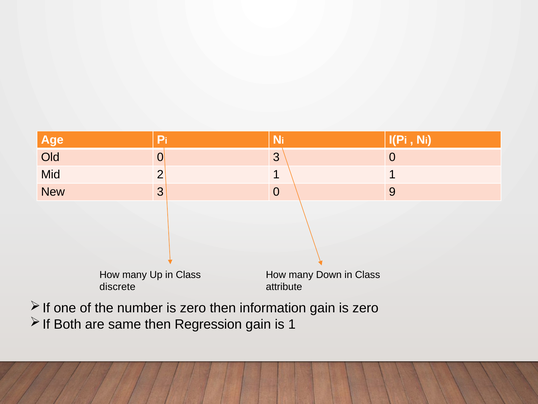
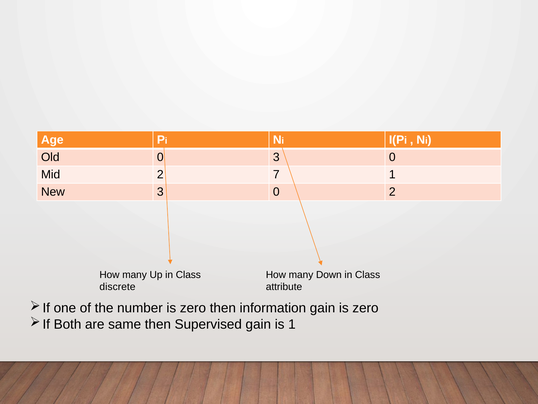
2 1: 1 -> 7
0 9: 9 -> 2
Regression: Regression -> Supervised
